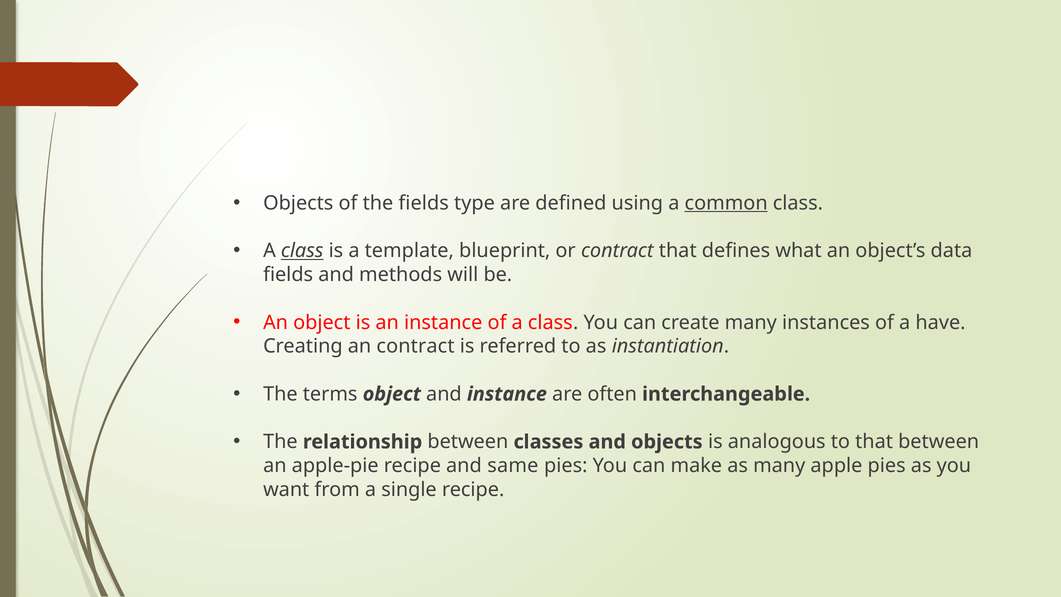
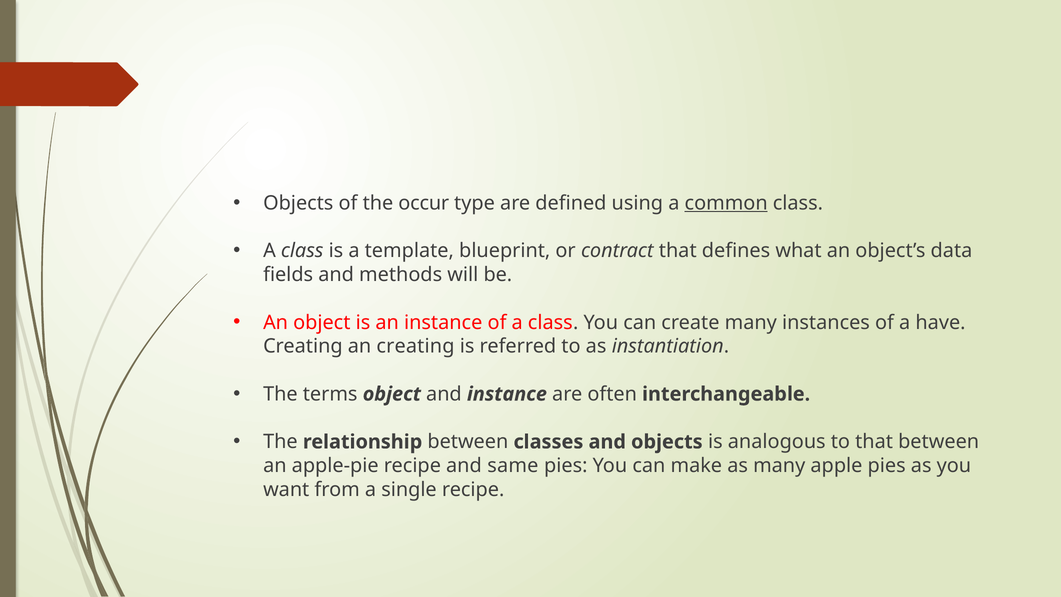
the fields: fields -> occur
class at (302, 251) underline: present -> none
an contract: contract -> creating
